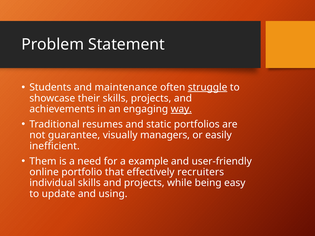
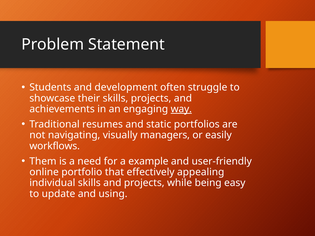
maintenance: maintenance -> development
struggle underline: present -> none
guarantee: guarantee -> navigating
inefficient: inefficient -> workflows
recruiters: recruiters -> appealing
